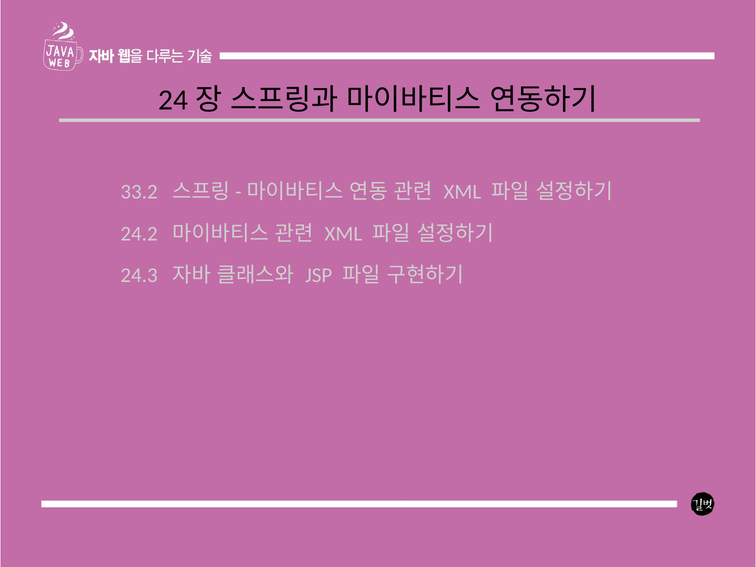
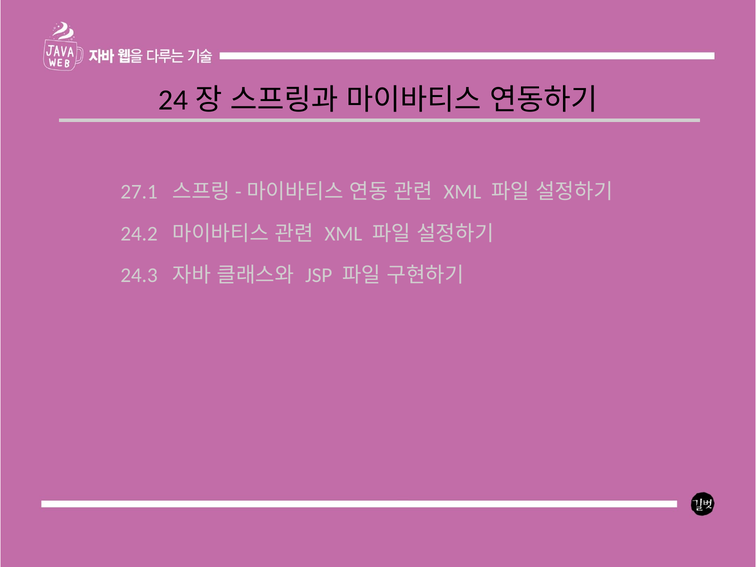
33.2: 33.2 -> 27.1
